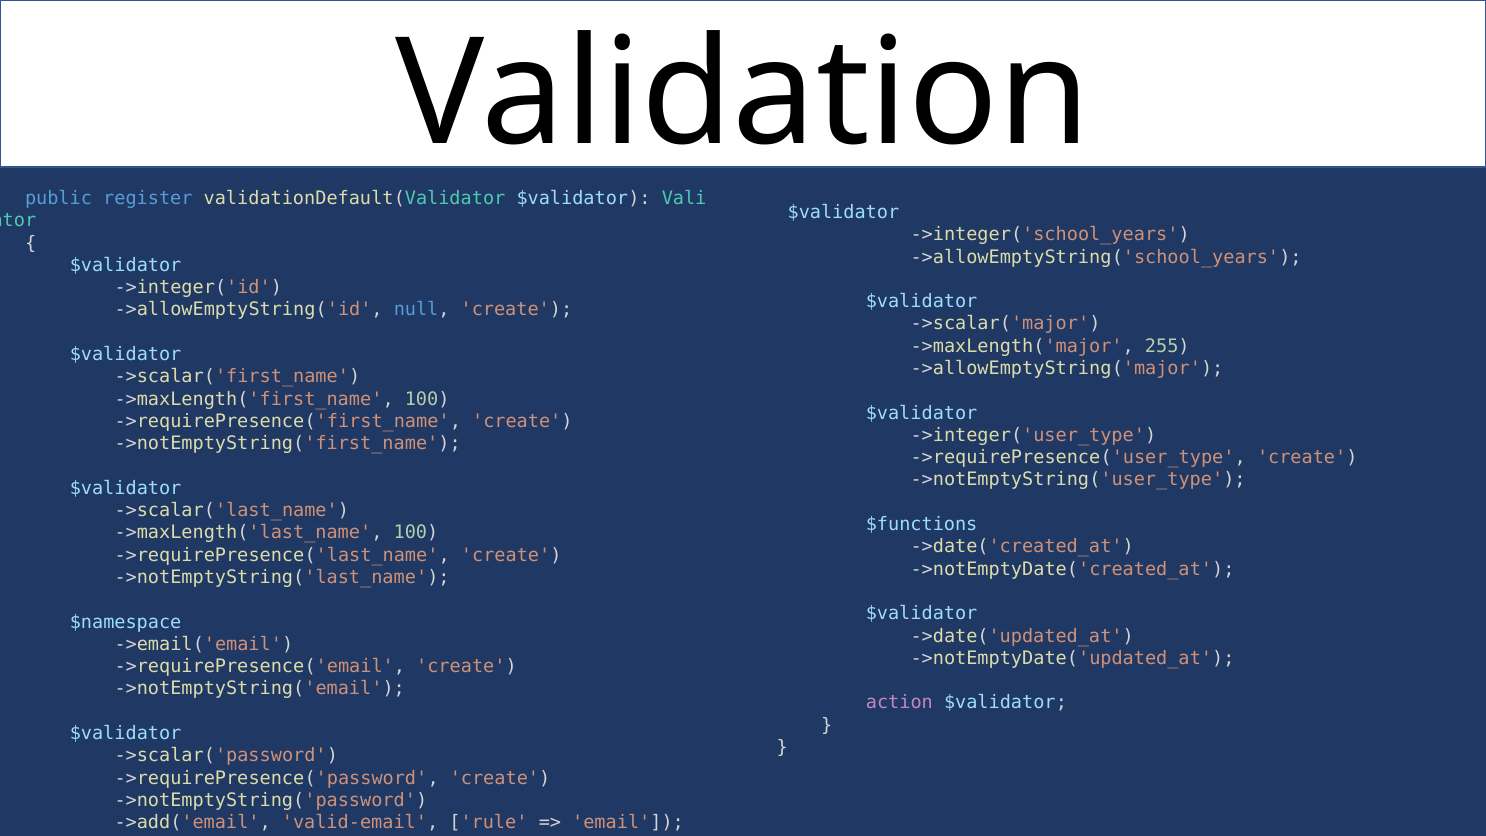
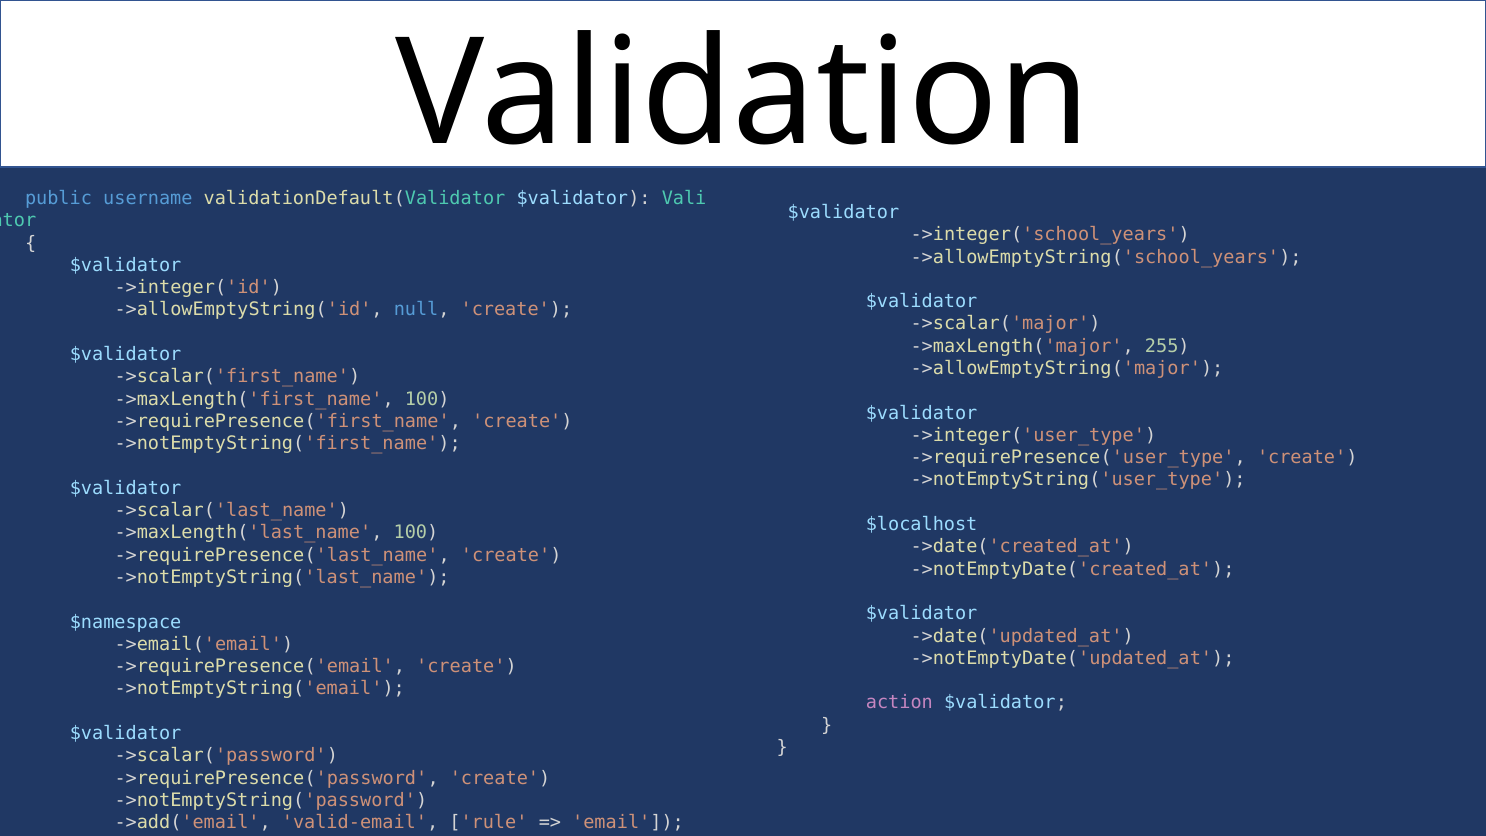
register: register -> username
$functions: $functions -> $localhost
